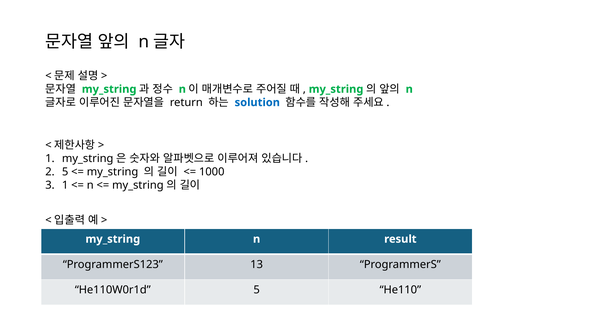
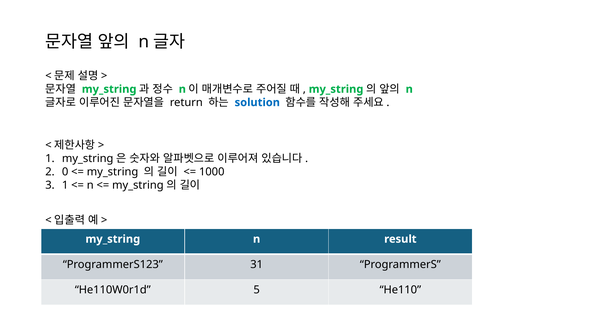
5 at (65, 172): 5 -> 0
13: 13 -> 31
